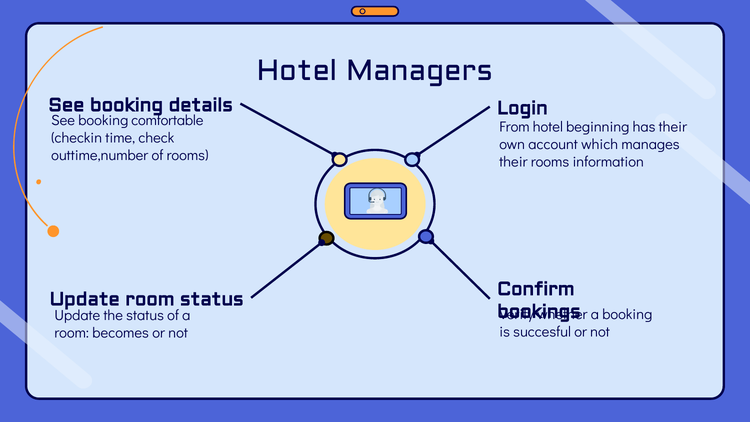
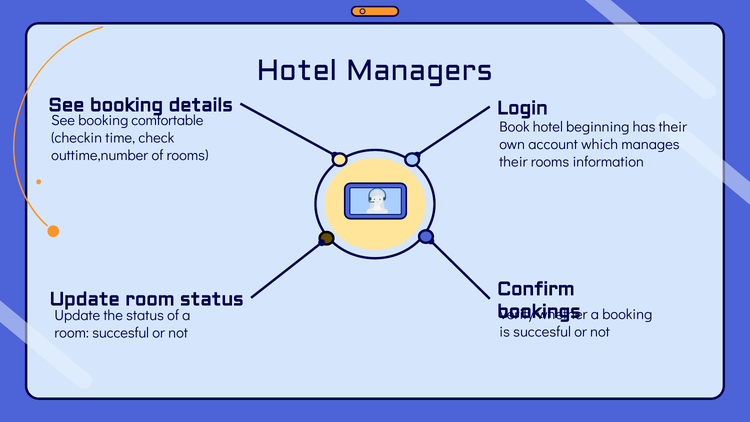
From: From -> Book
room becomes: becomes -> succesful
